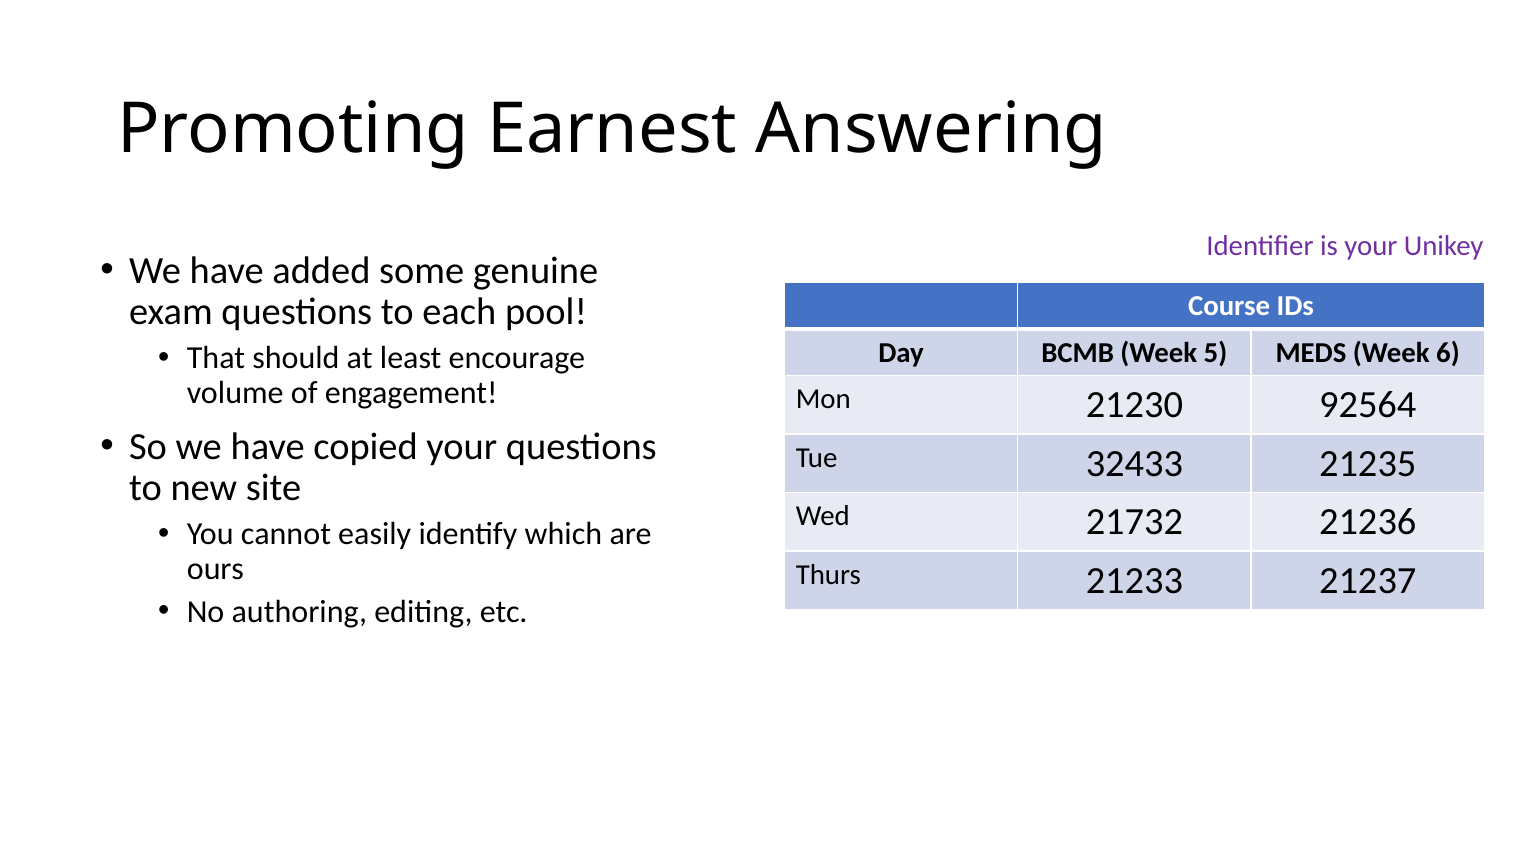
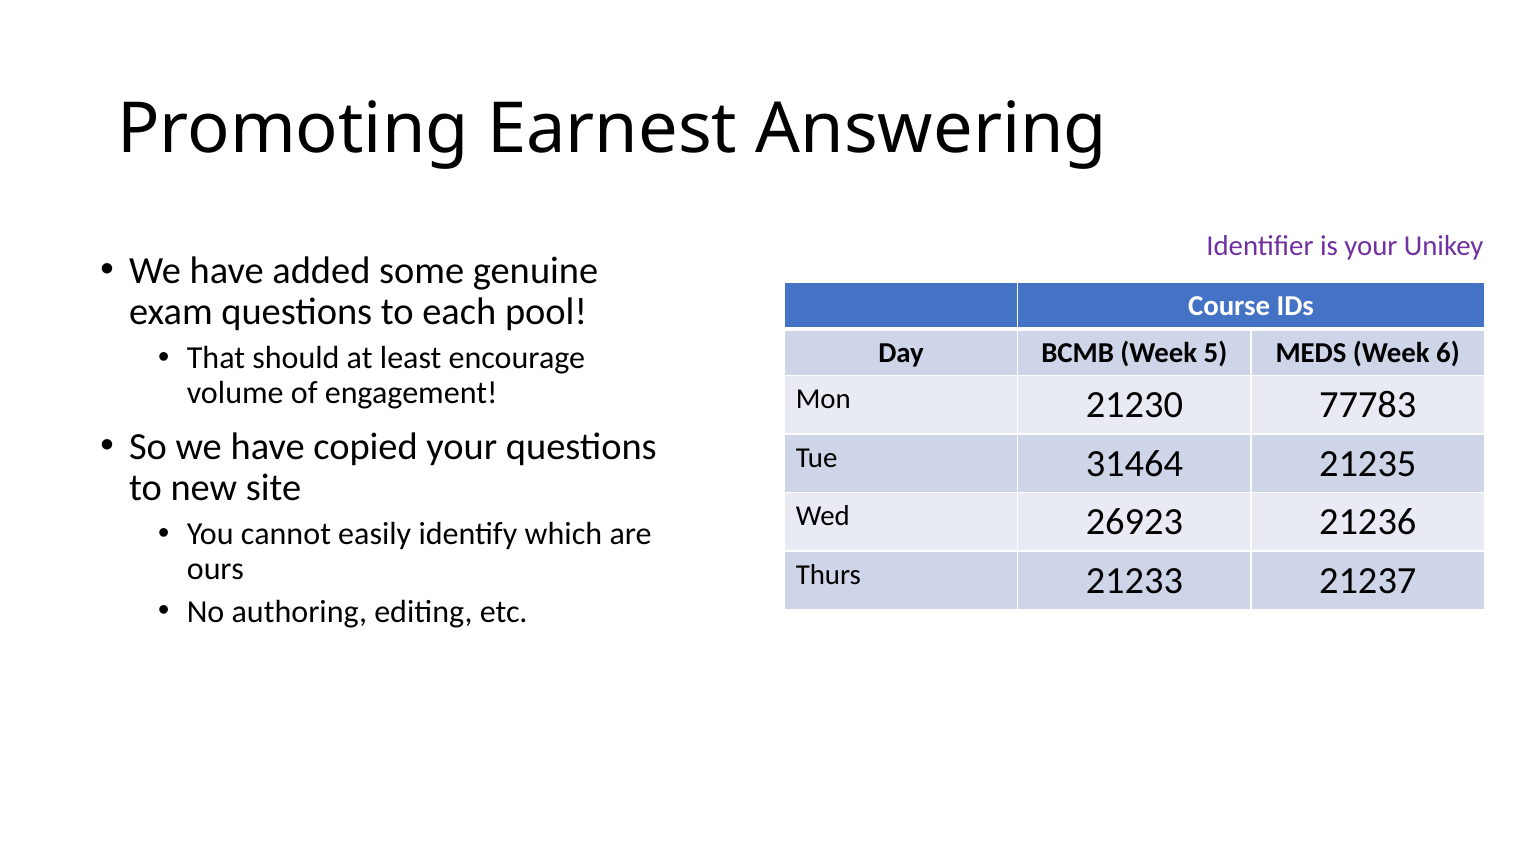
92564: 92564 -> 77783
32433: 32433 -> 31464
21732: 21732 -> 26923
